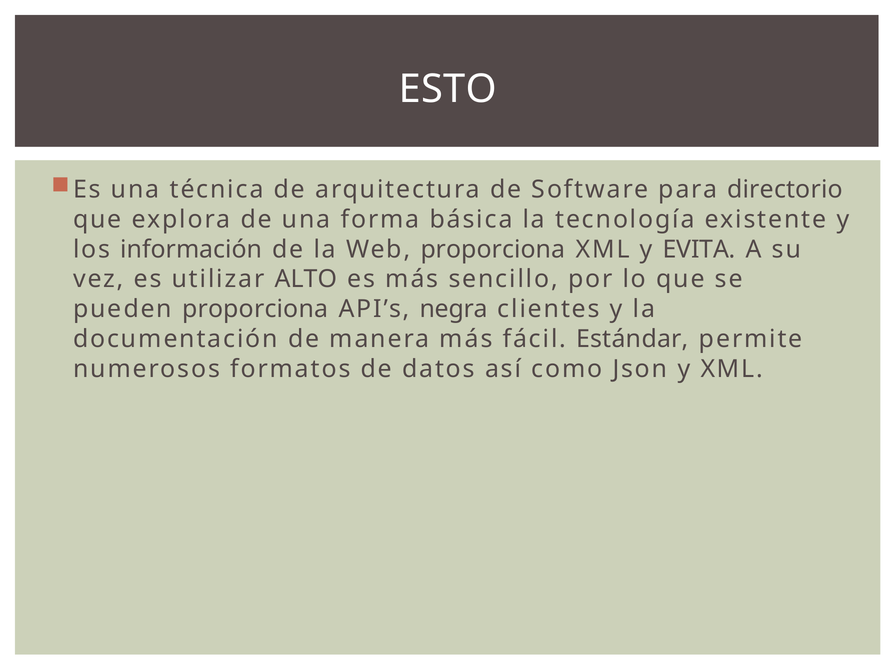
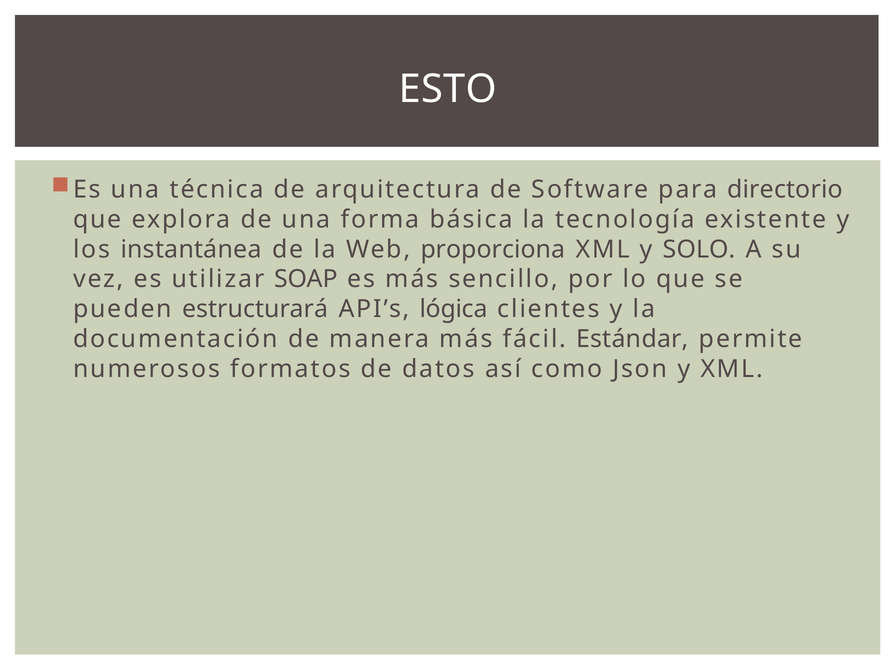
información: información -> instantánea
EVITA: EVITA -> SOLO
ALTO: ALTO -> SOAP
pueden proporciona: proporciona -> estructurará
negra: negra -> lógica
